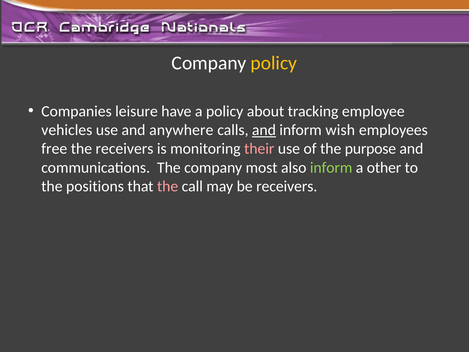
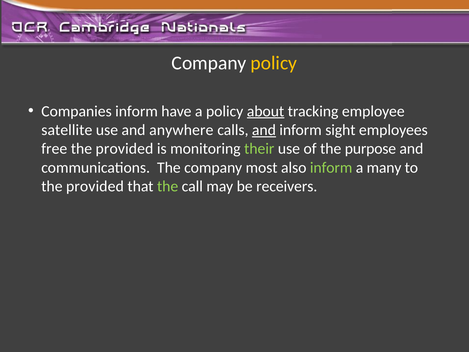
Companies leisure: leisure -> inform
about underline: none -> present
vehicles: vehicles -> satellite
wish: wish -> sight
receivers at (124, 149): receivers -> provided
their colour: pink -> light green
other: other -> many
positions at (95, 186): positions -> provided
the at (168, 186) colour: pink -> light green
